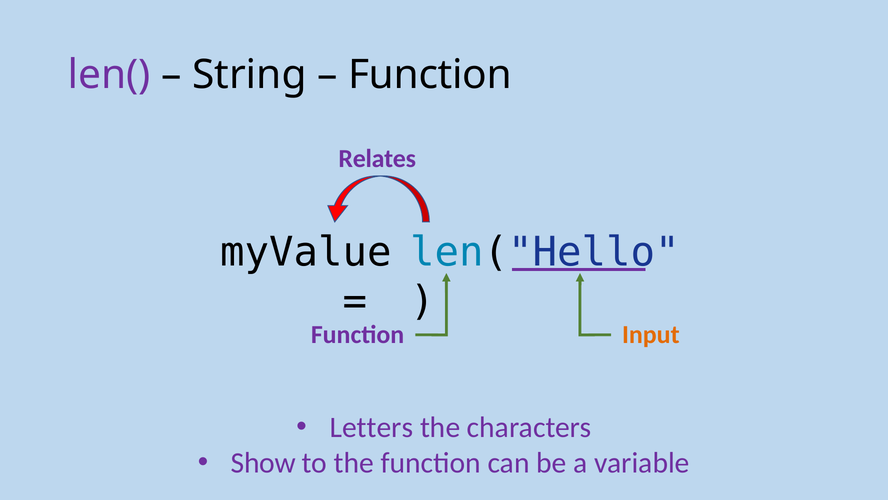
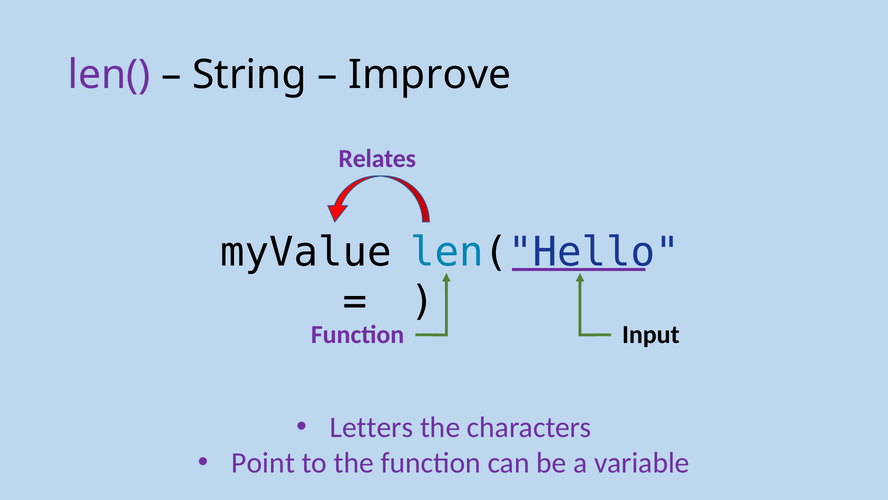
Function at (430, 75): Function -> Improve
Input colour: orange -> black
Show: Show -> Point
